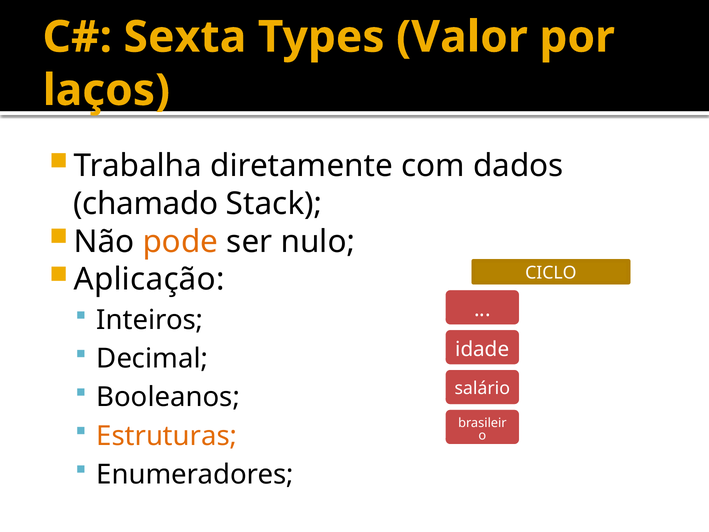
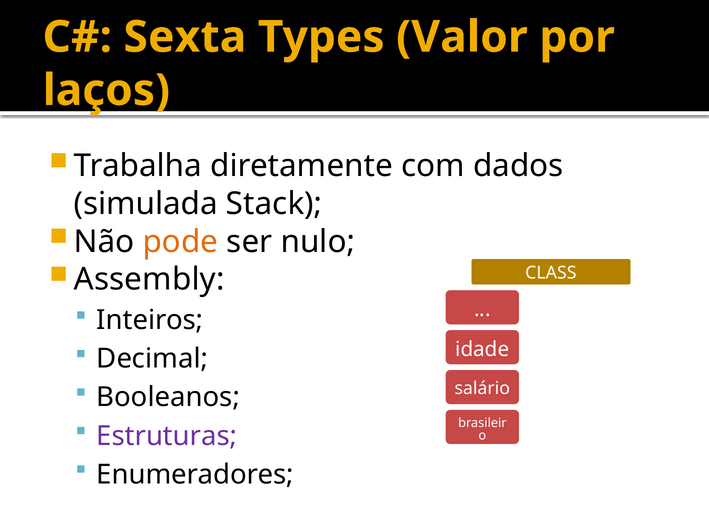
chamado: chamado -> simulada
Aplicação: Aplicação -> Assembly
CICLO: CICLO -> CLASS
Estruturas colour: orange -> purple
